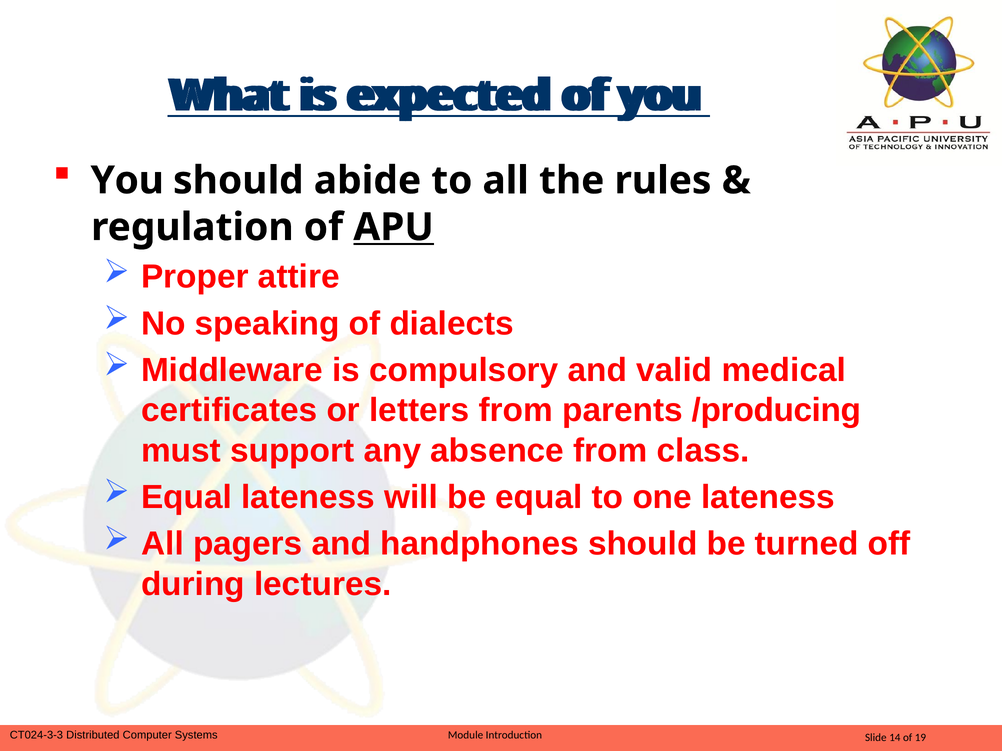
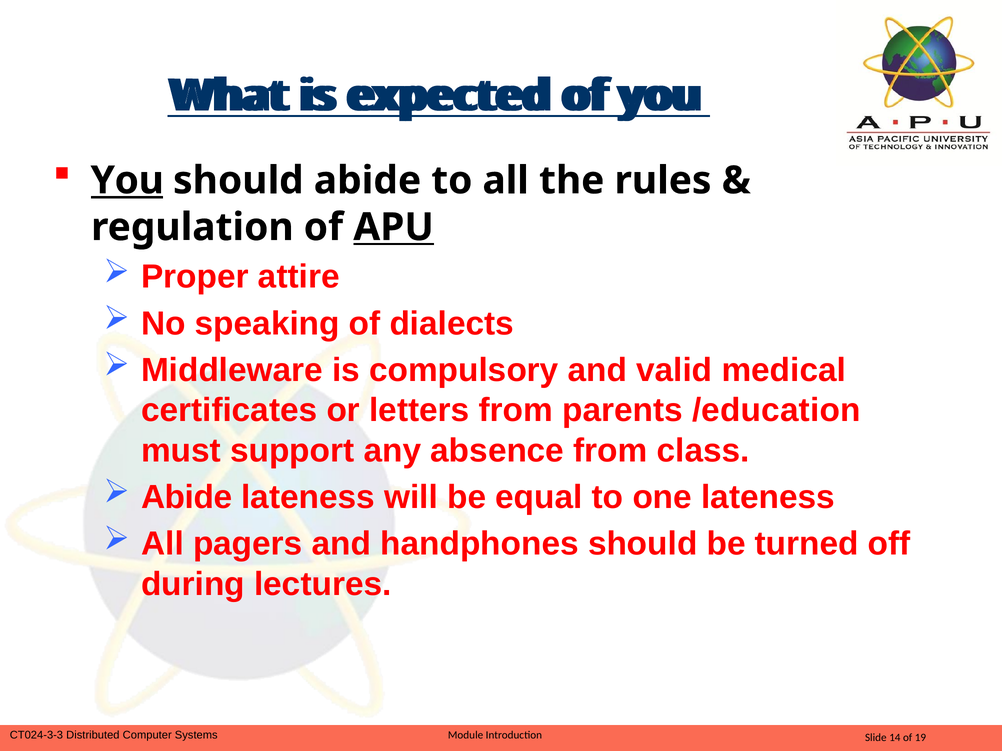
You at (127, 181) underline: none -> present
/producing: /producing -> /education
Equal at (187, 498): Equal -> Abide
